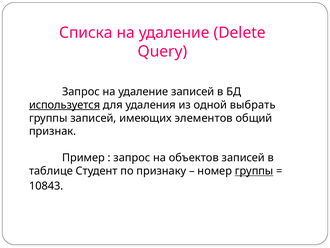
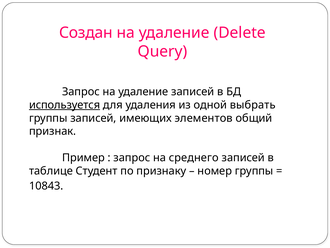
Списка: Списка -> Создан
объектов: объектов -> среднего
группы at (254, 171) underline: present -> none
